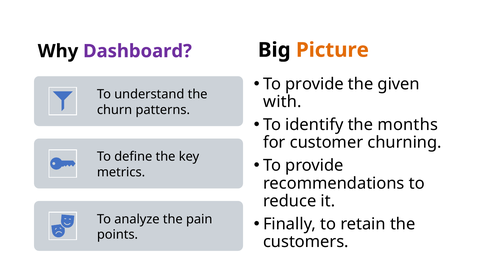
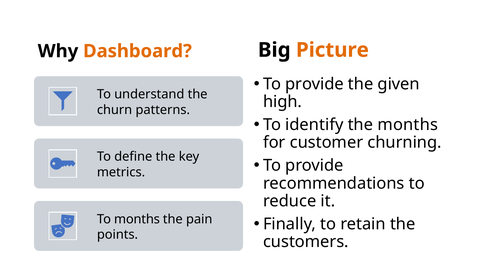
Dashboard colour: purple -> orange
with: with -> high
To analyze: analyze -> months
